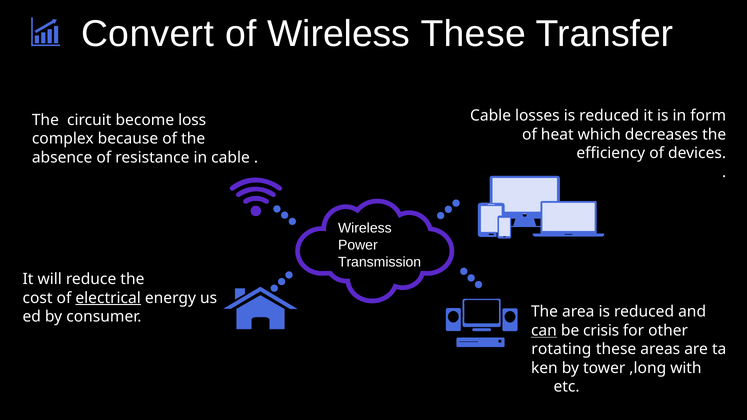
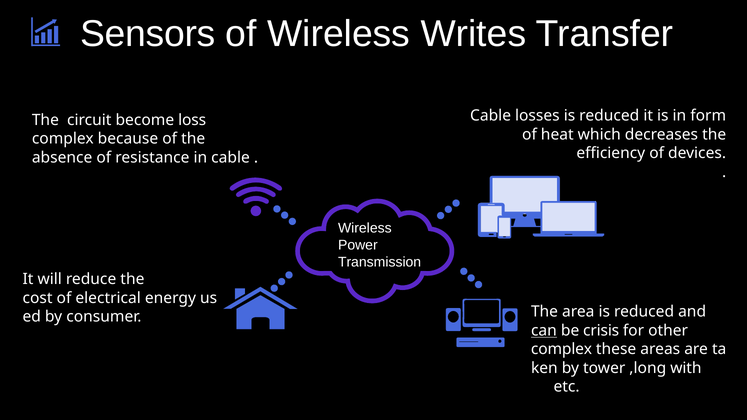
Convert: Convert -> Sensors
Wireless These: These -> Writes
electrical underline: present -> none
rotating at (561, 349): rotating -> complex
